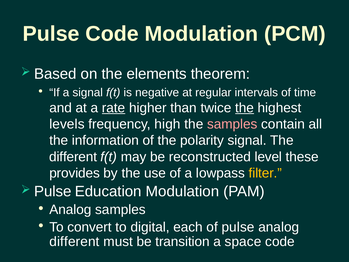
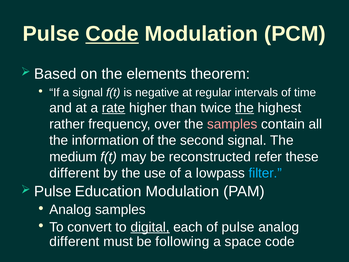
Code at (112, 34) underline: none -> present
levels: levels -> rather
high: high -> over
polarity: polarity -> second
different at (73, 157): different -> medium
level: level -> refer
provides at (75, 173): provides -> different
filter colour: yellow -> light blue
digital underline: none -> present
transition: transition -> following
